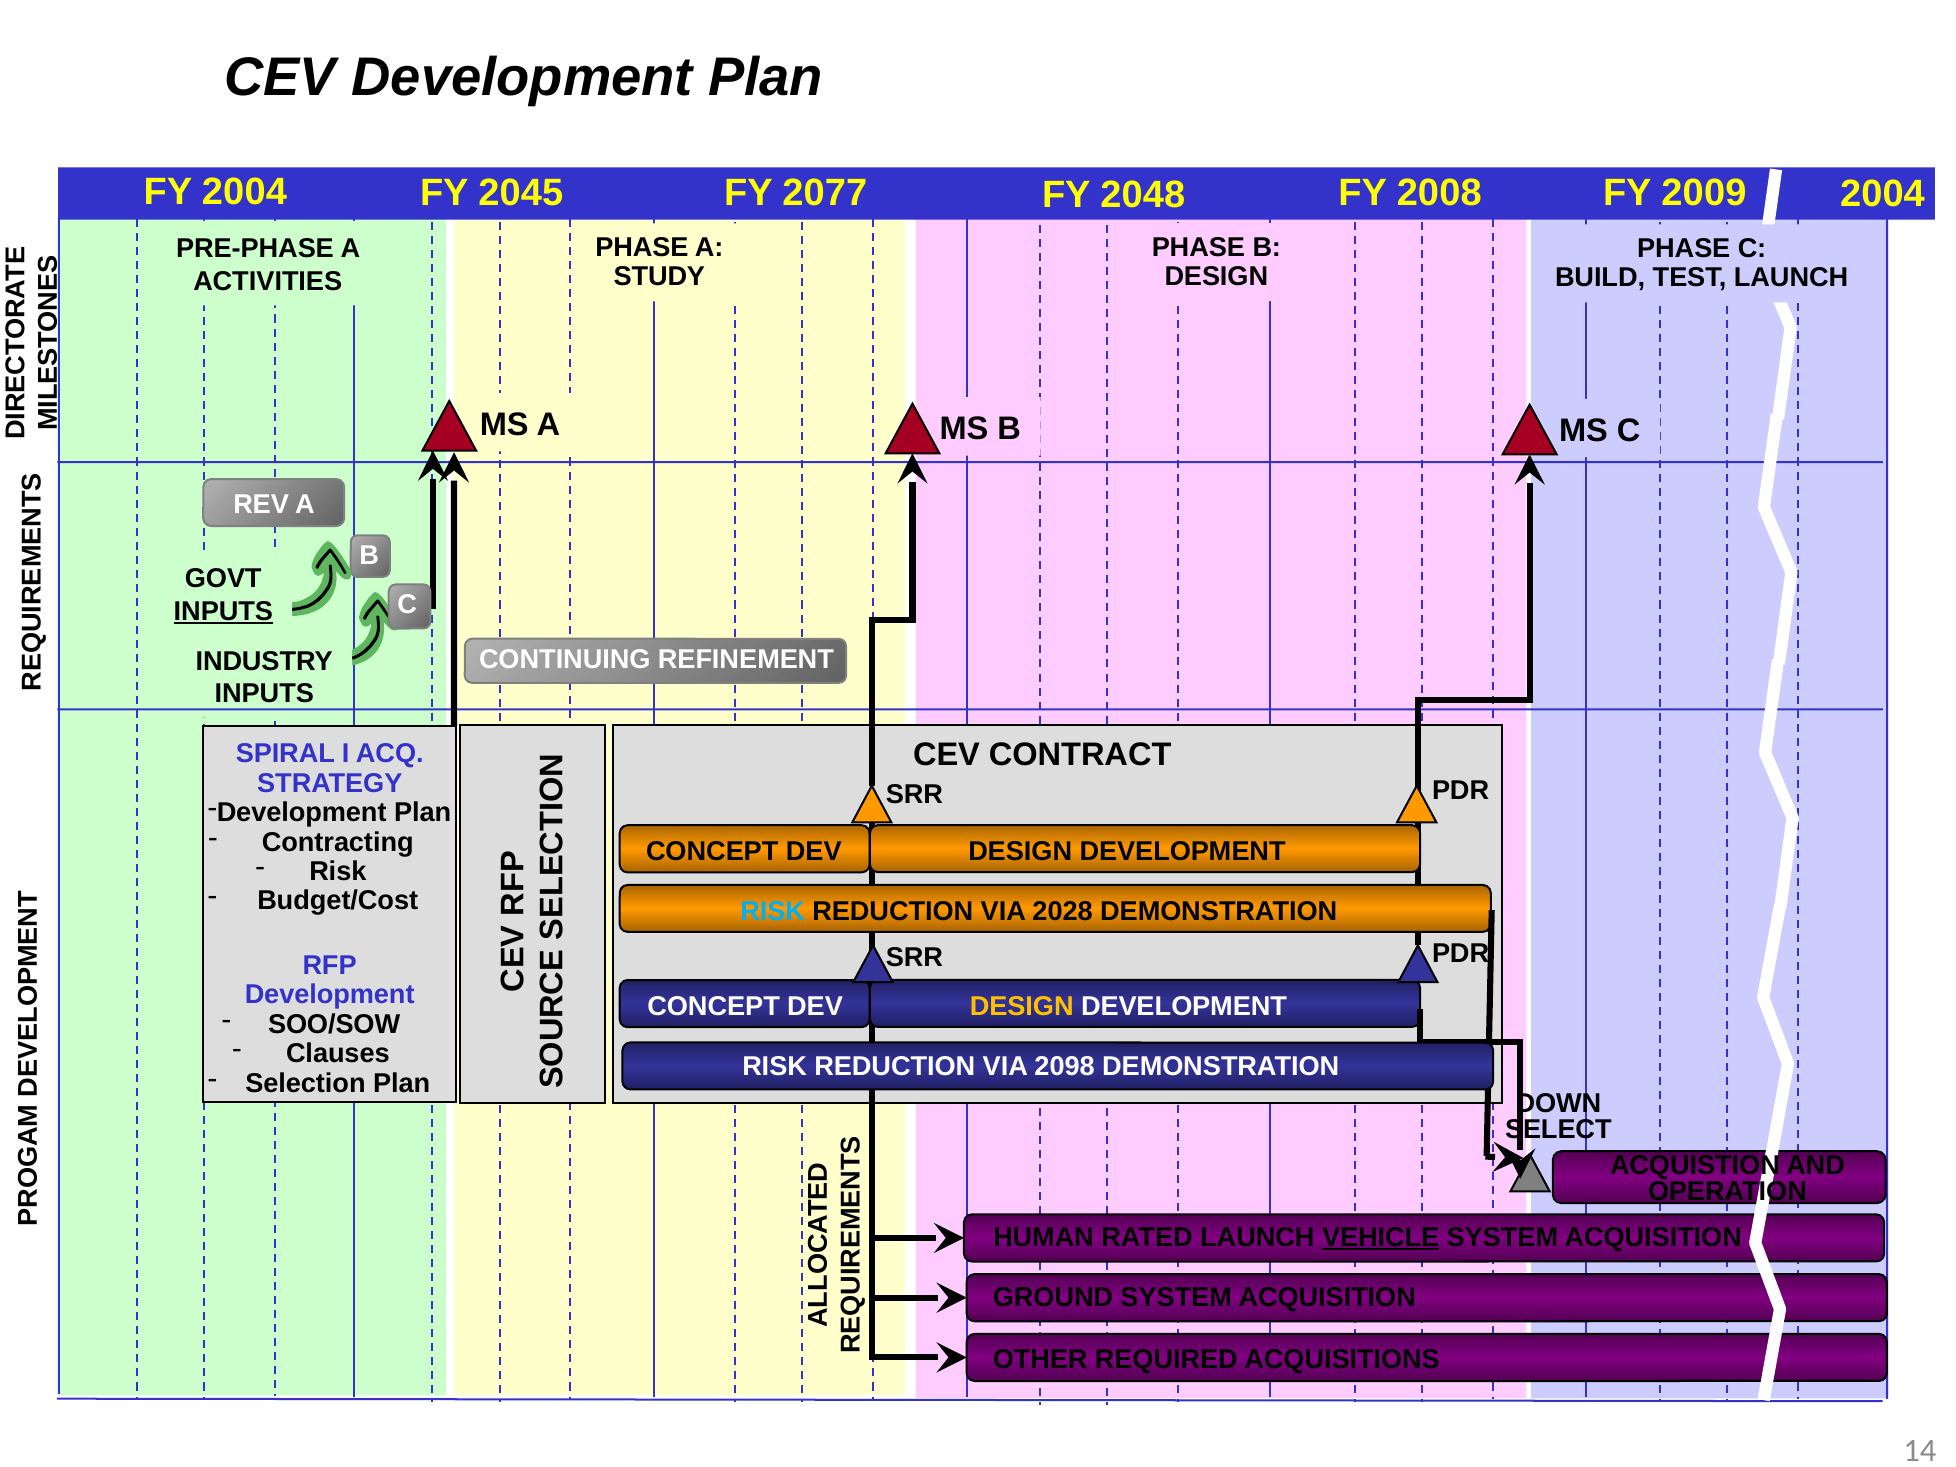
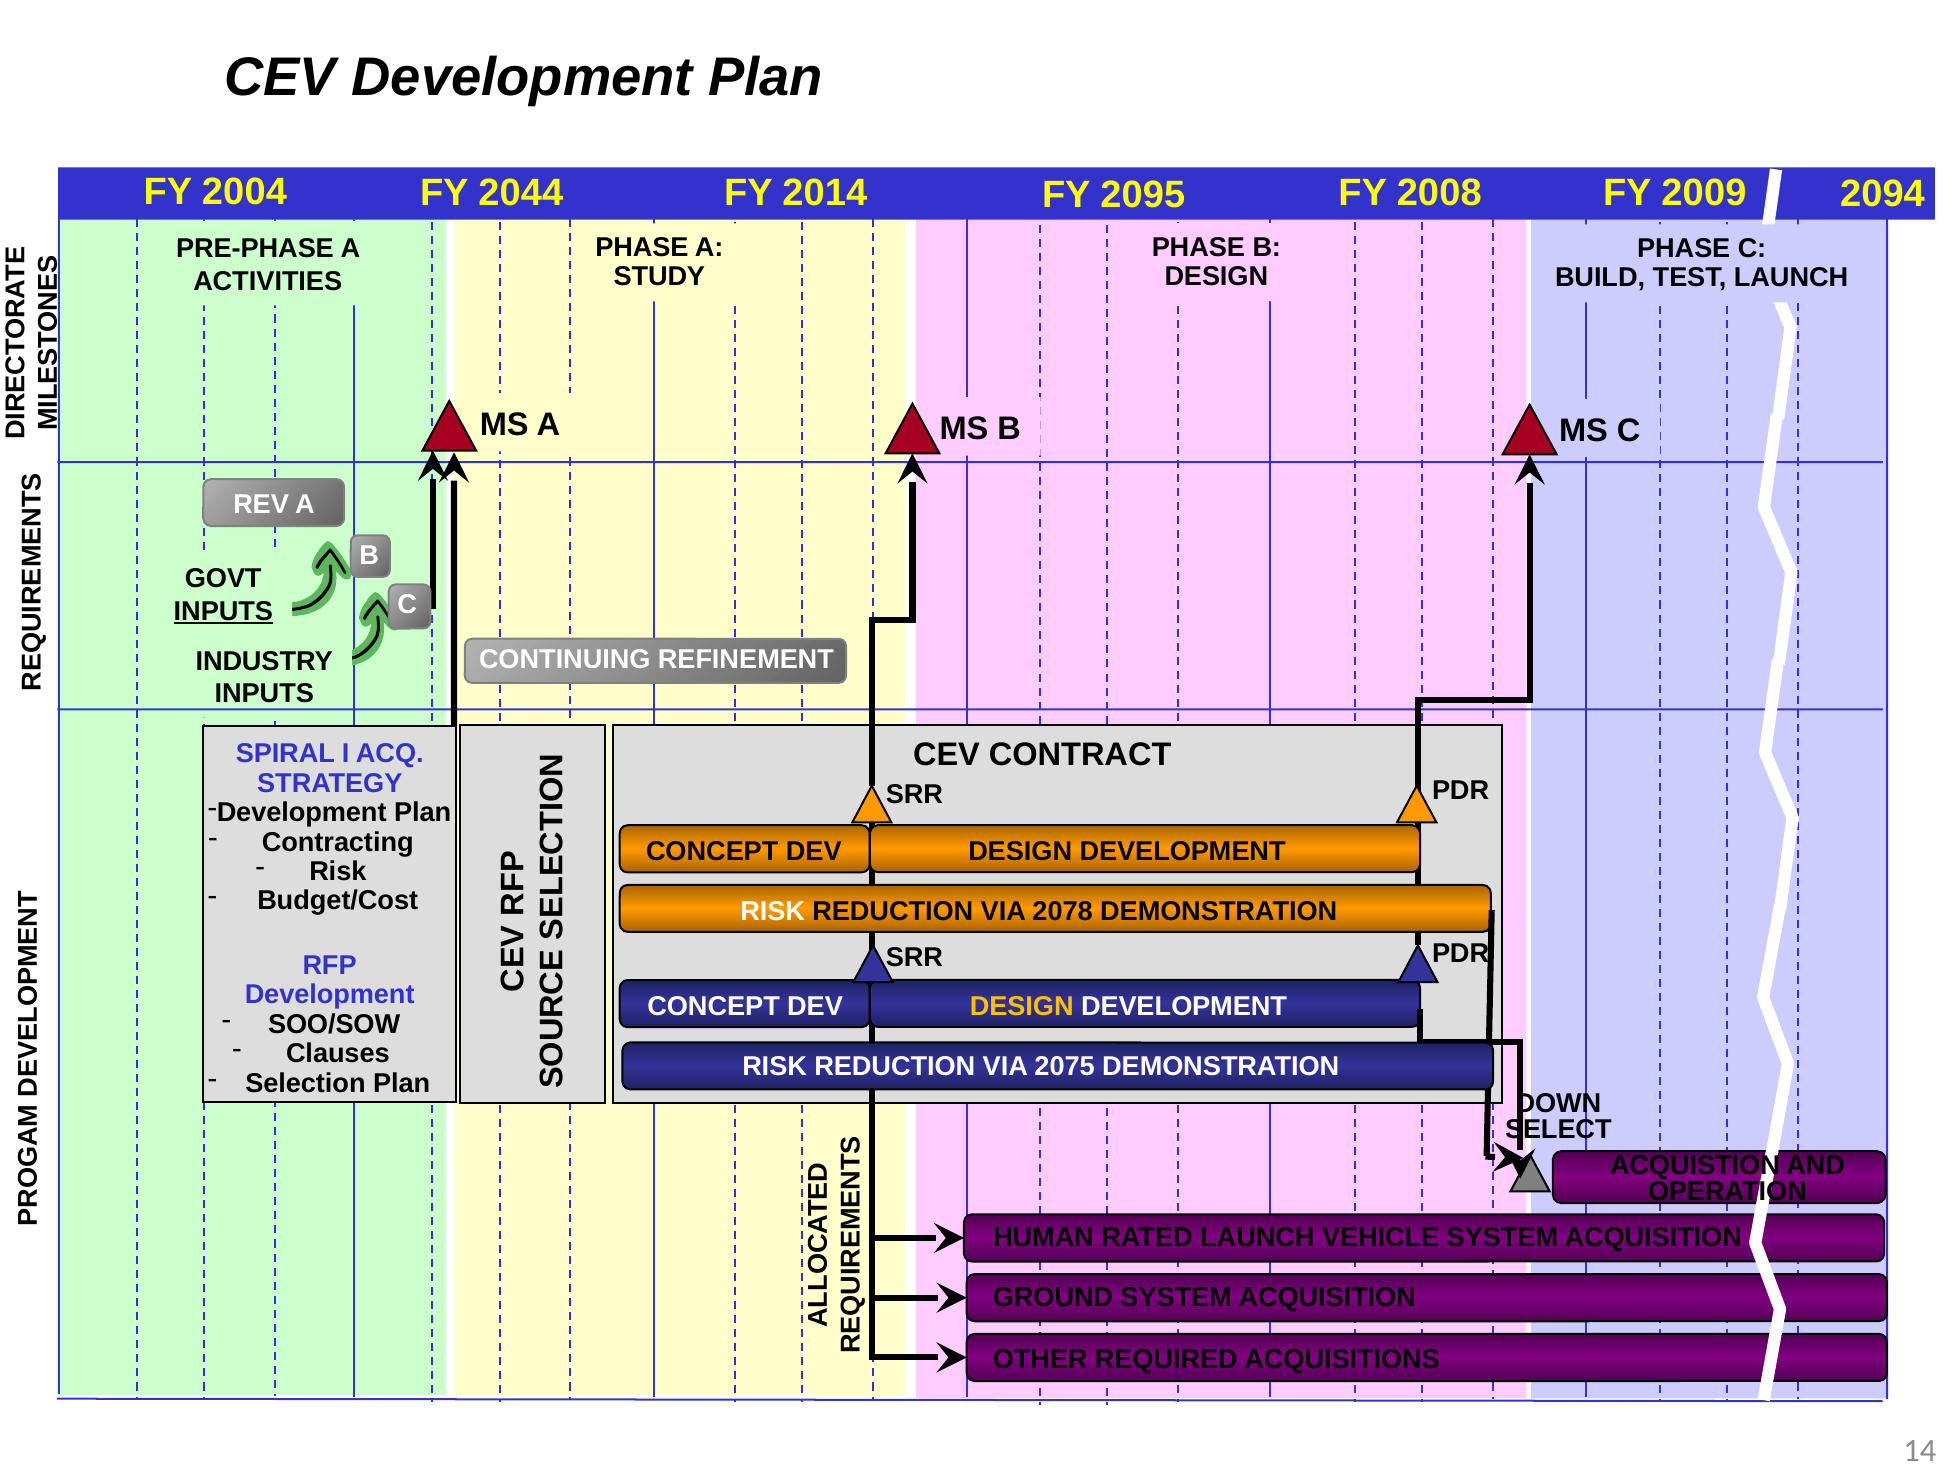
2004 2004: 2004 -> 2094
2045: 2045 -> 2044
2077: 2077 -> 2014
2048: 2048 -> 2095
RISK at (773, 911) colour: light blue -> white
2028: 2028 -> 2078
2098: 2098 -> 2075
VEHICLE underline: present -> none
